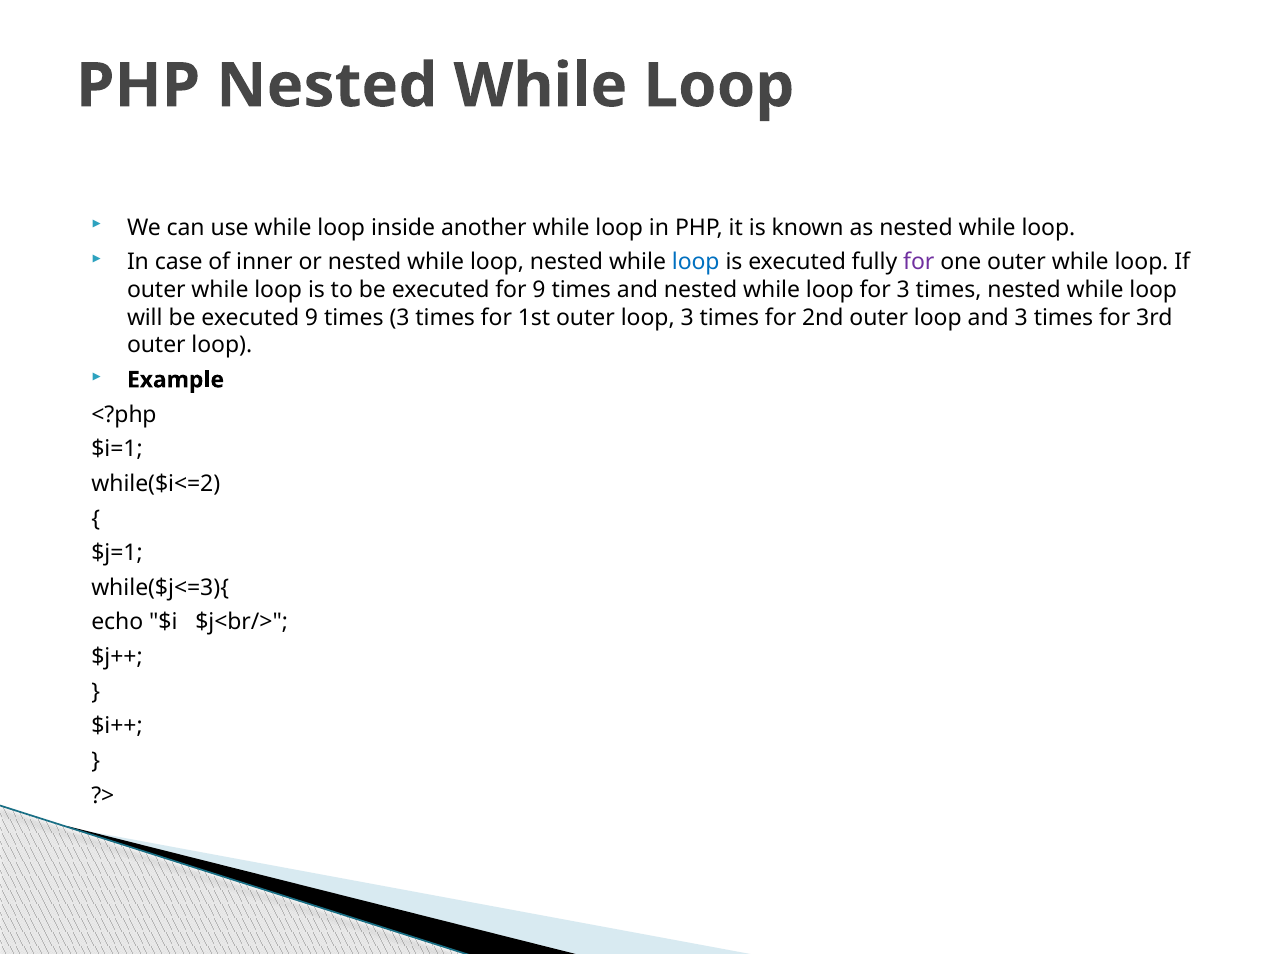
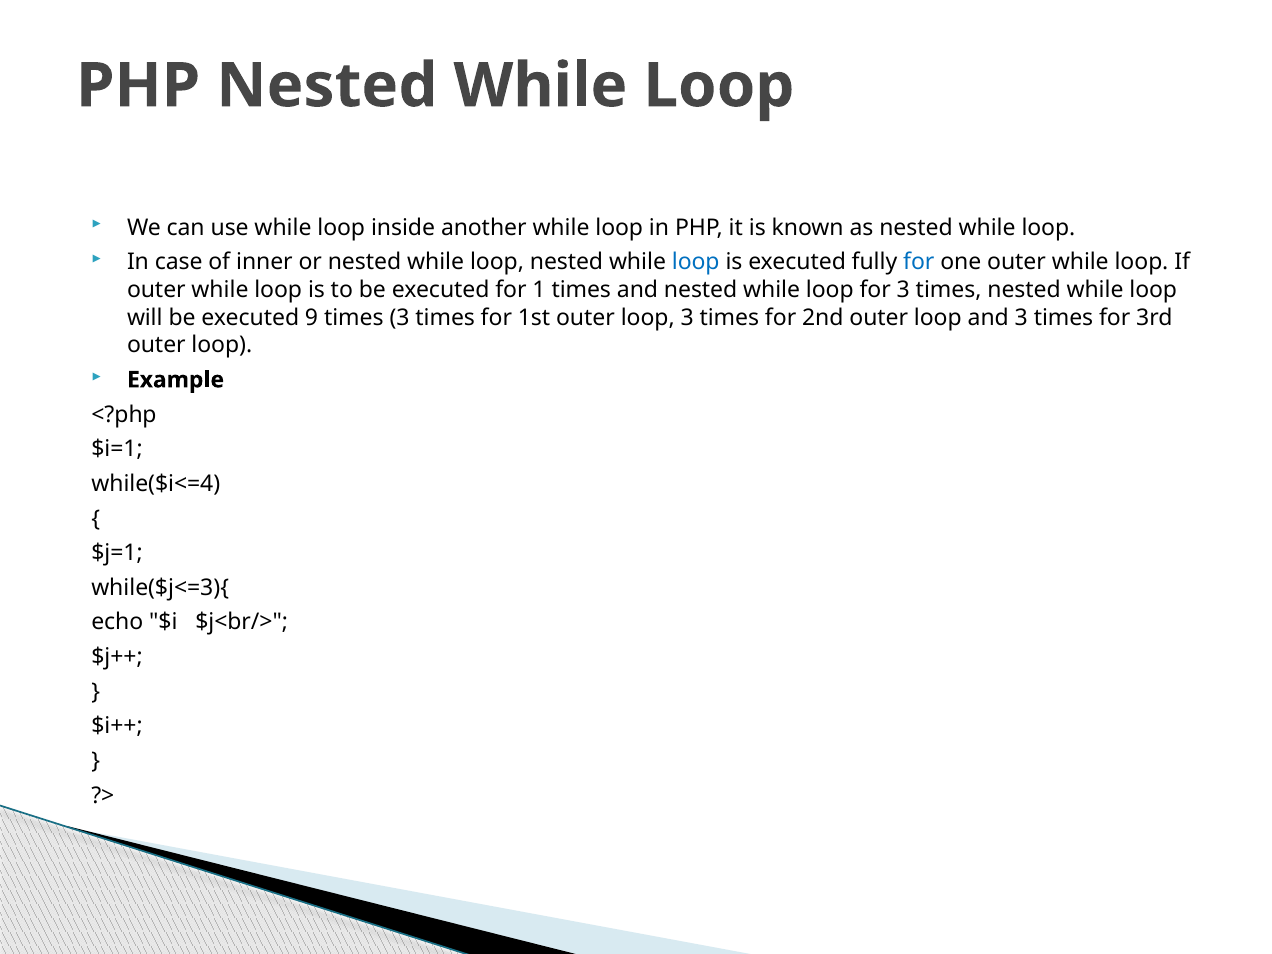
for at (919, 262) colour: purple -> blue
for 9: 9 -> 1
while($i<=2: while($i<=2 -> while($i<=4
